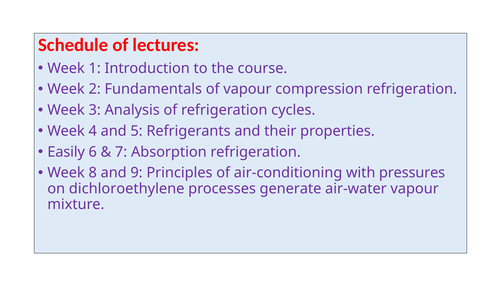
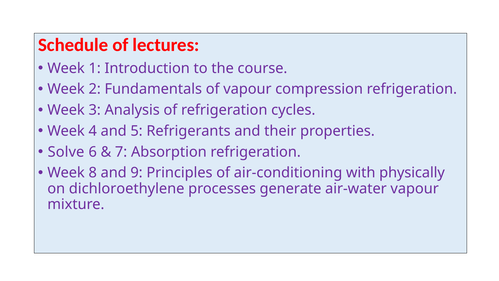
Easily: Easily -> Solve
pressures: pressures -> physically
